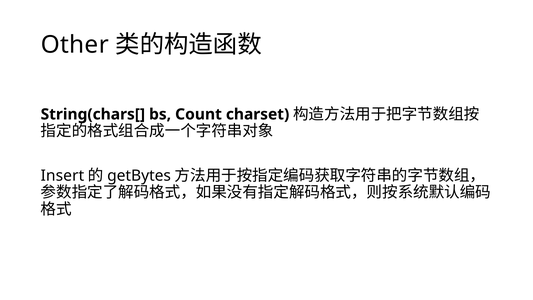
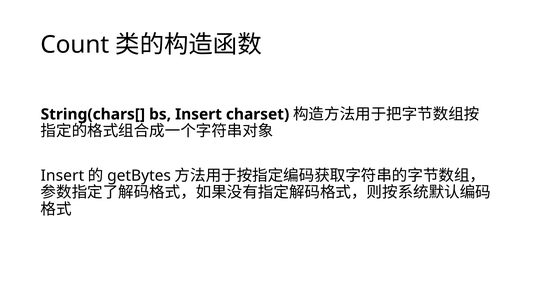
Other: Other -> Count
bs Count: Count -> Insert
